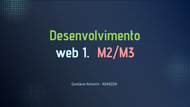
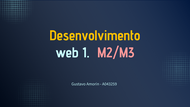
Desenvolvimento colour: light green -> yellow
